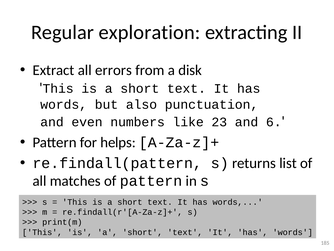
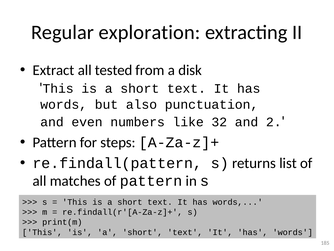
errors: errors -> tested
23: 23 -> 32
6: 6 -> 2
helps: helps -> steps
